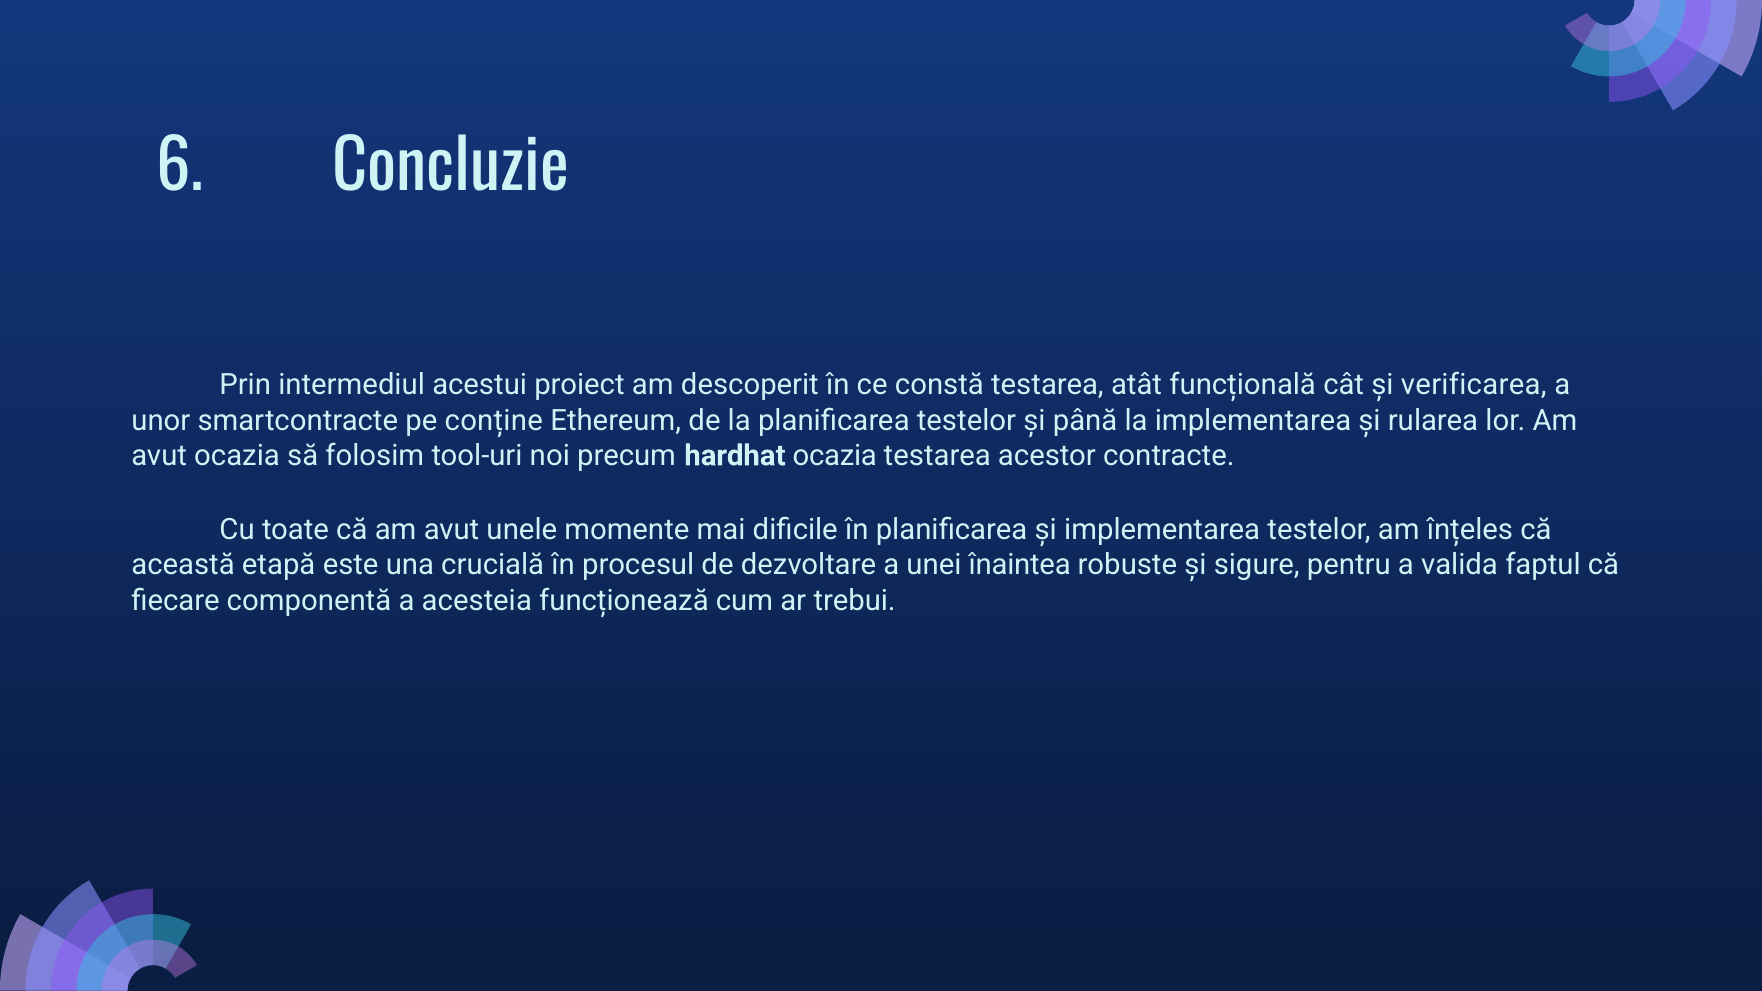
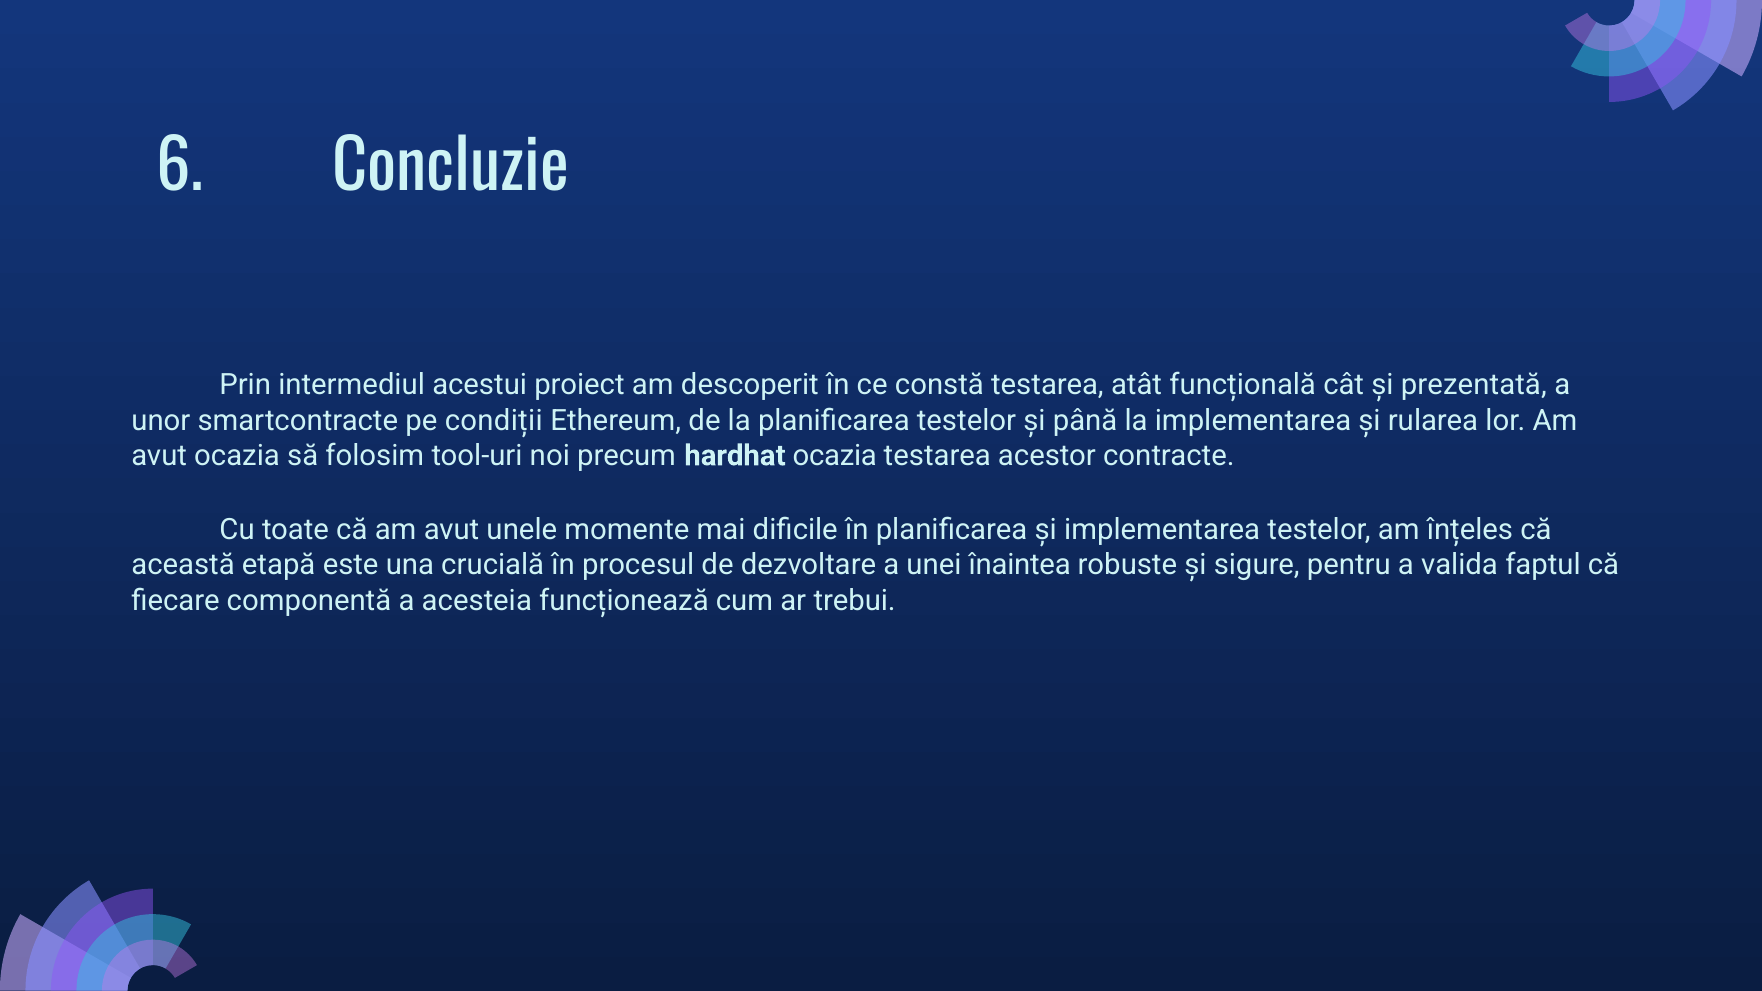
verificarea: verificarea -> prezentată
conține: conține -> condiții
